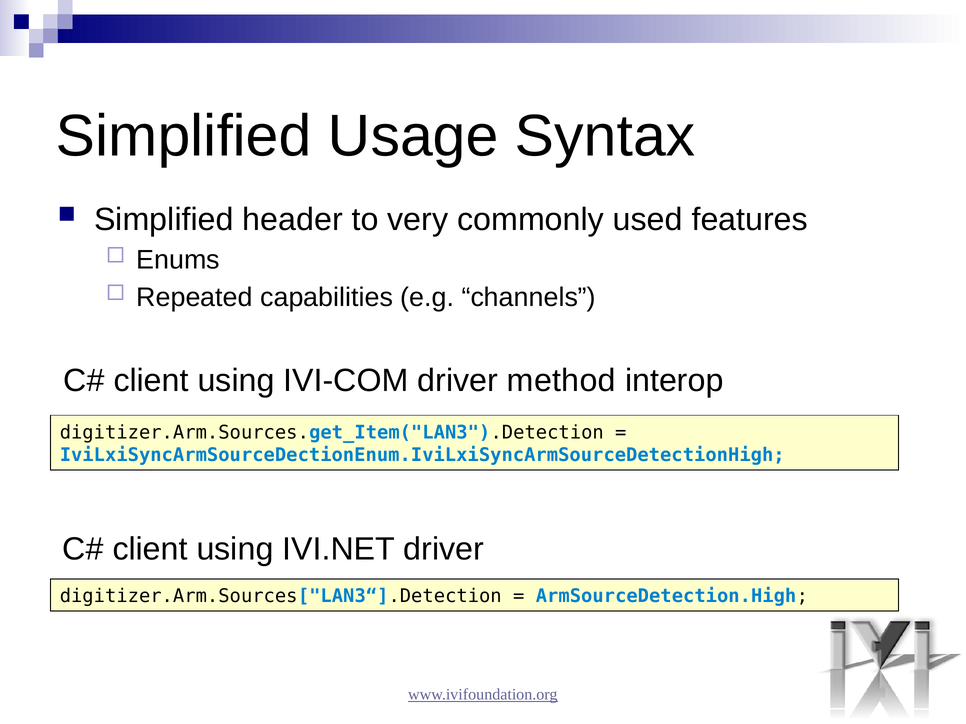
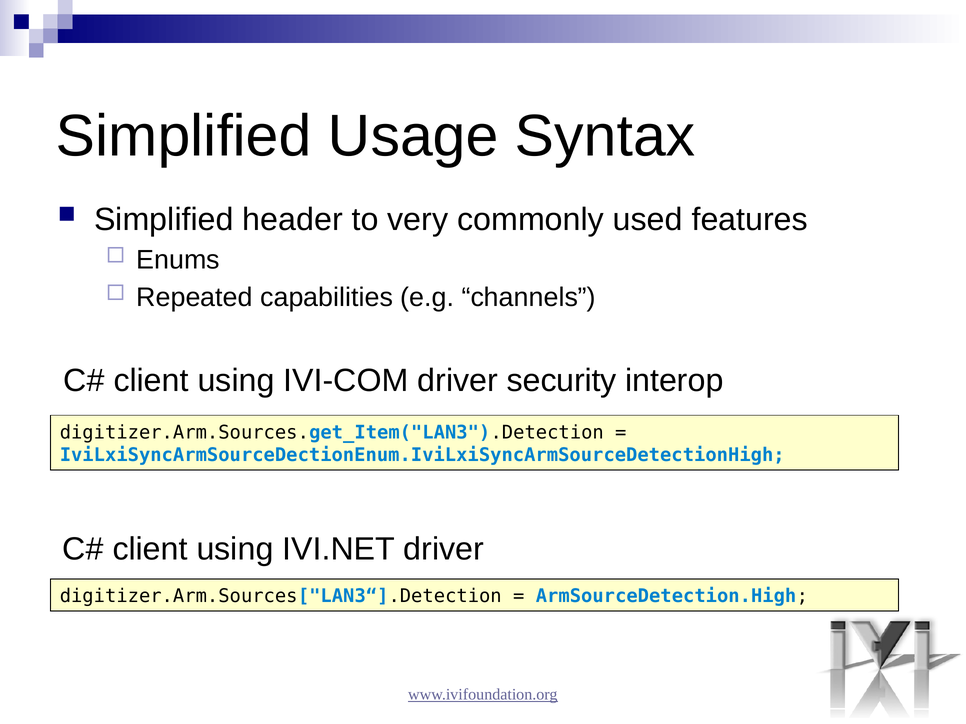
method: method -> security
